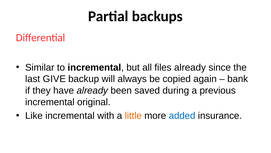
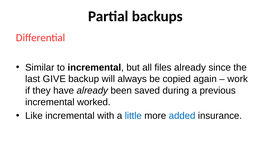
bank: bank -> work
original: original -> worked
little colour: orange -> blue
